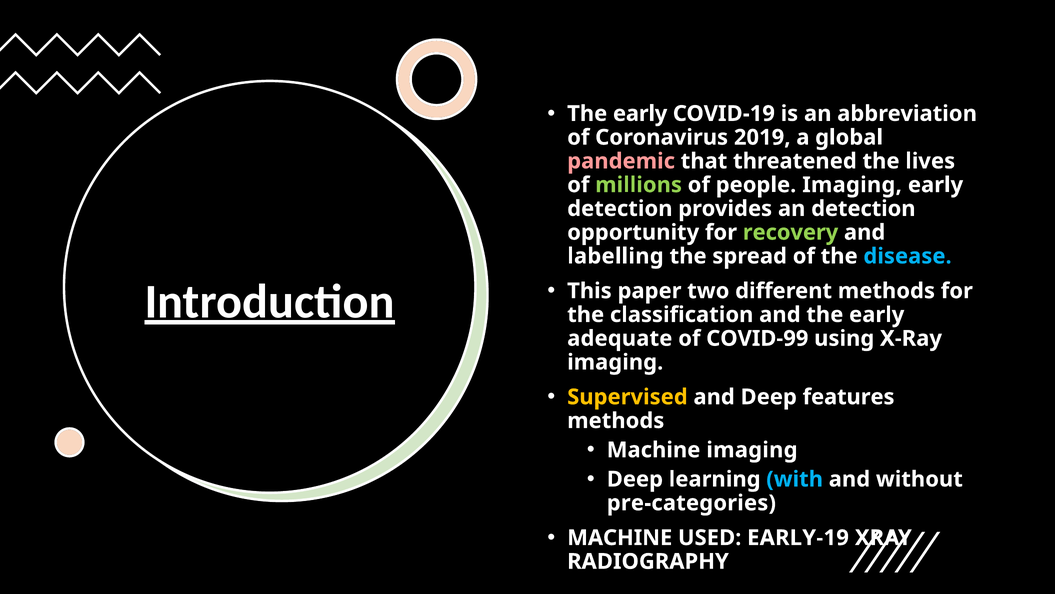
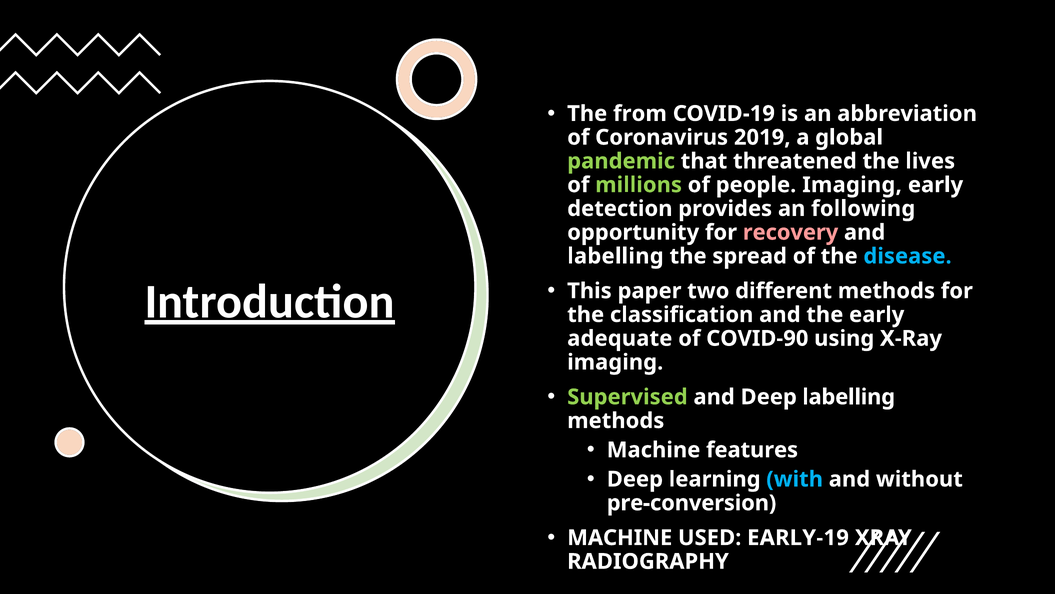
early at (640, 114): early -> from
pandemic colour: pink -> light green
an detection: detection -> following
recovery colour: light green -> pink
COVID-99: COVID-99 -> COVID-90
Supervised colour: yellow -> light green
Deep features: features -> labelling
Machine imaging: imaging -> features
pre-categories: pre-categories -> pre-conversion
